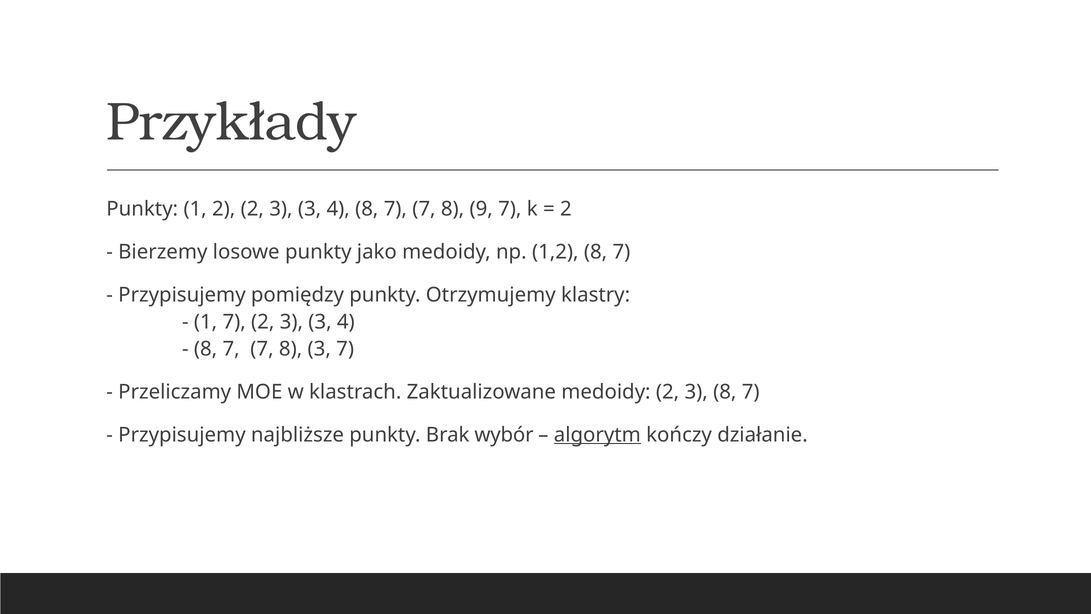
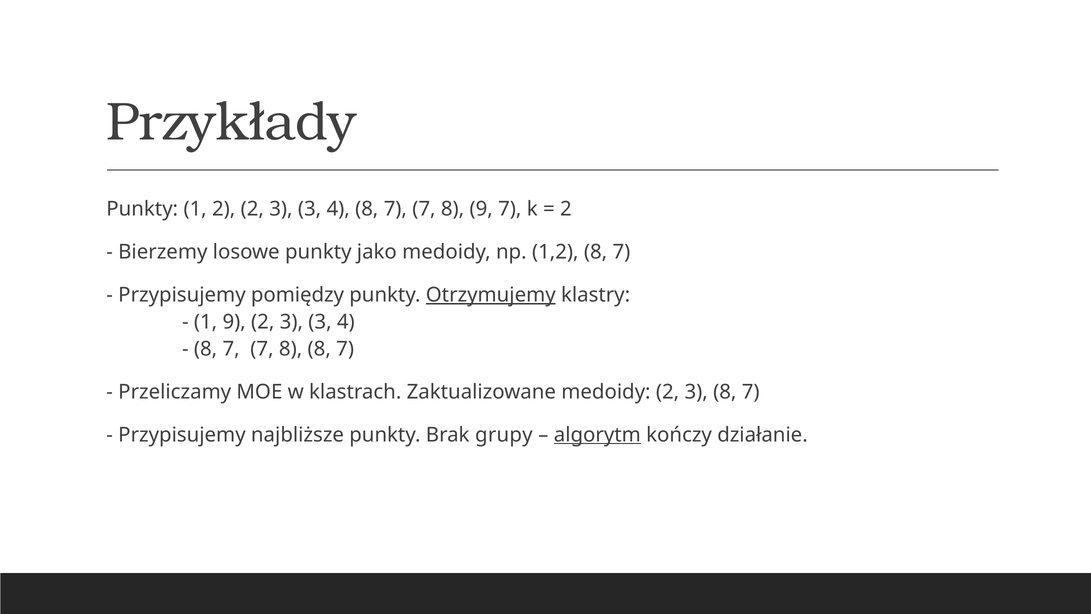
Otrzymujemy underline: none -> present
1 7: 7 -> 9
8 3: 3 -> 8
wybór: wybór -> grupy
